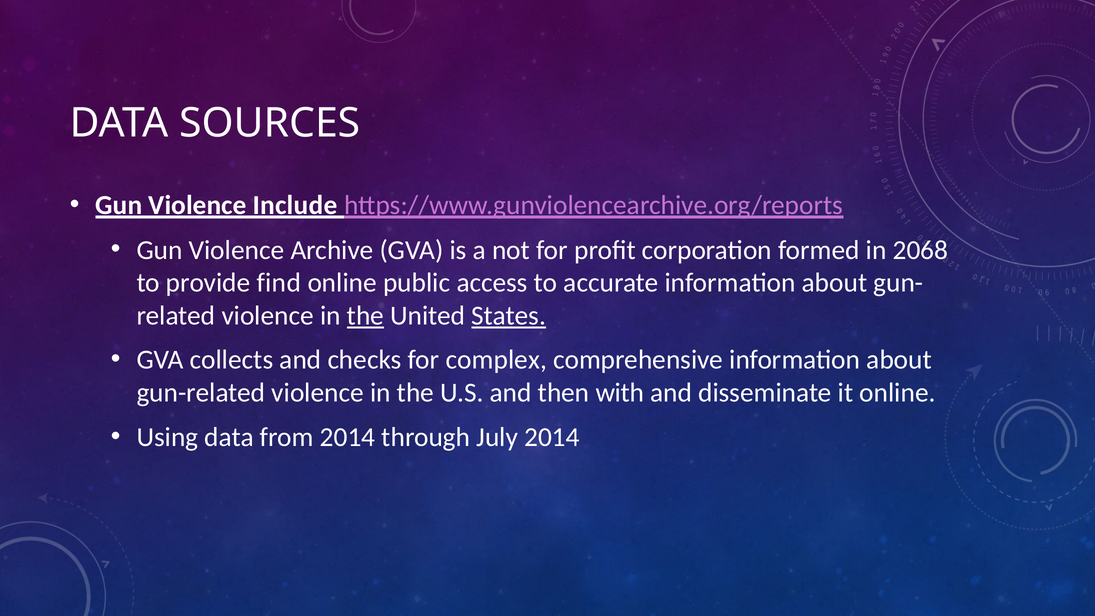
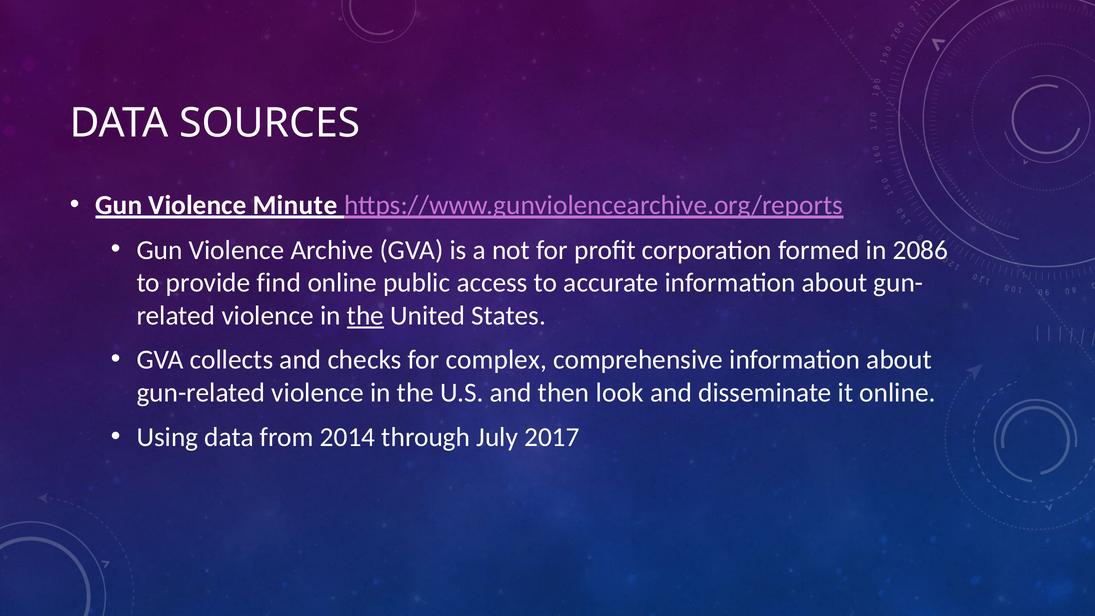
Include: Include -> Minute
2068: 2068 -> 2086
States underline: present -> none
with: with -> look
July 2014: 2014 -> 2017
